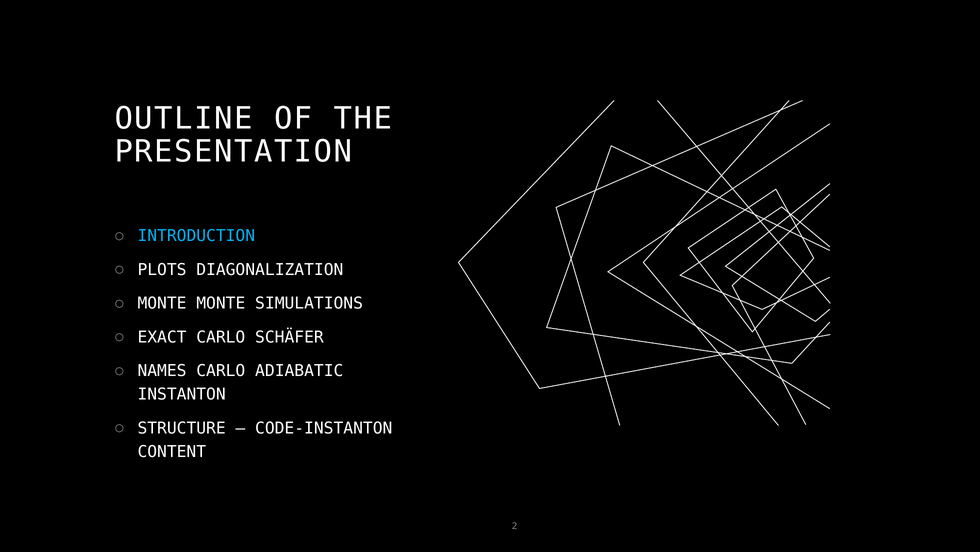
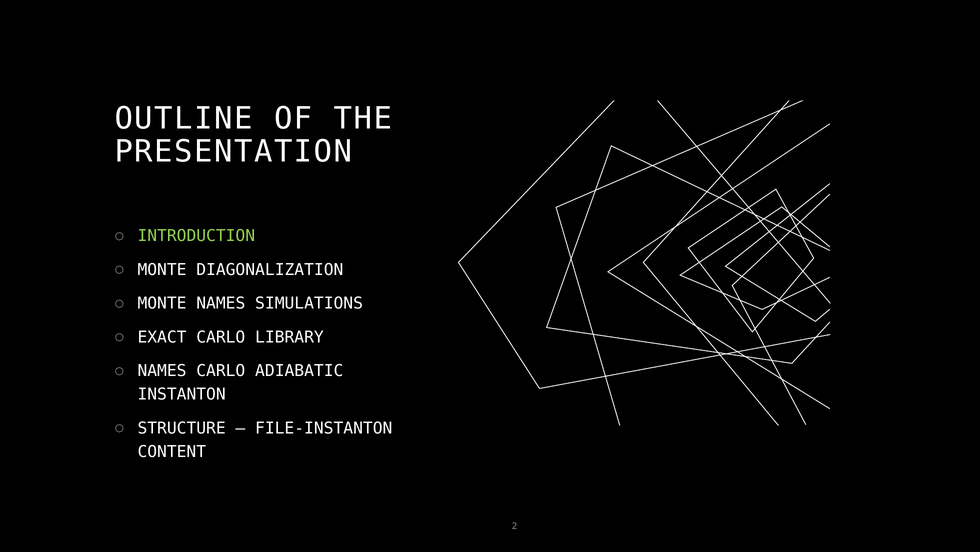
INTRODUCTION colour: light blue -> light green
PLOTS at (162, 269): PLOTS -> MONTE
MONTE MONTE: MONTE -> NAMES
SCHÄFER: SCHÄFER -> LIBRARY
CODE-INSTANTON: CODE-INSTANTON -> FILE-INSTANTON
